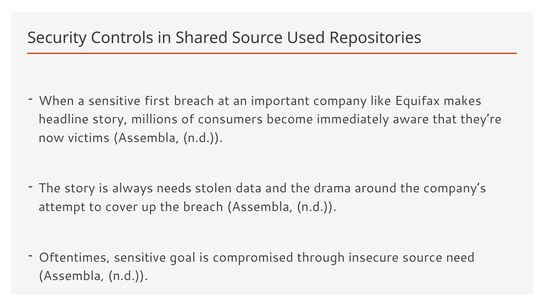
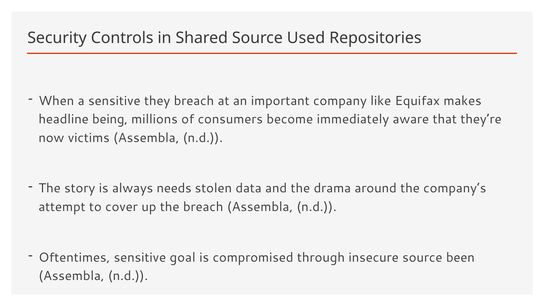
first: first -> they
headline story: story -> being
need: need -> been
